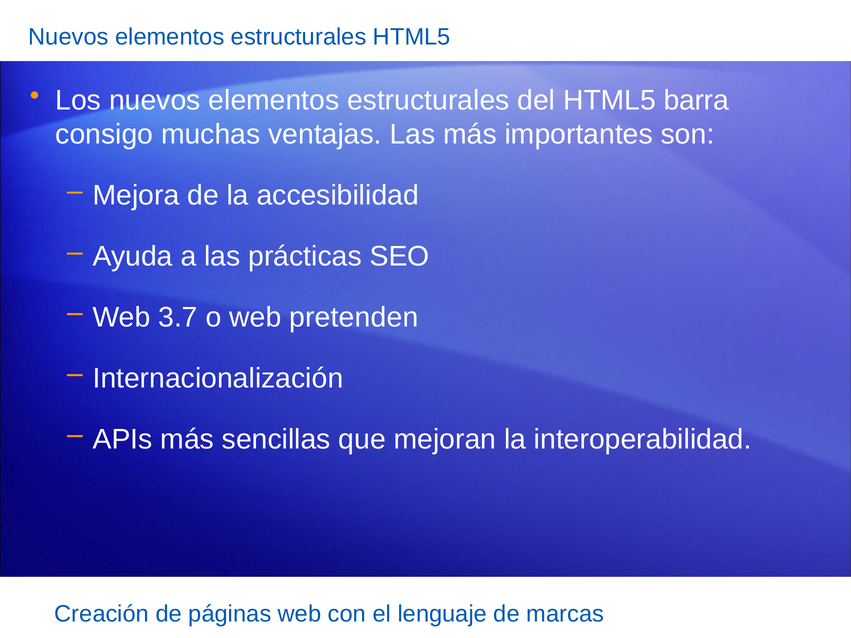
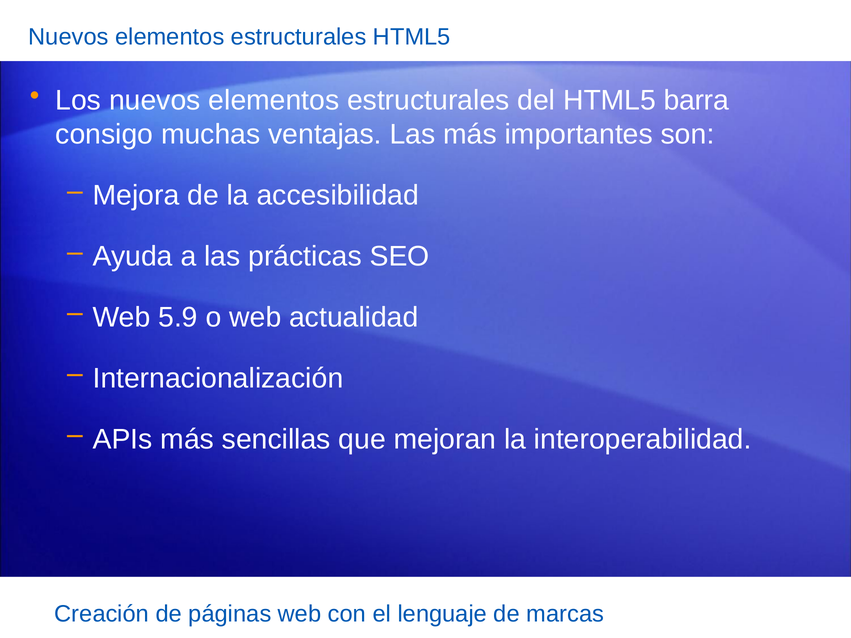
3.7: 3.7 -> 5.9
pretenden: pretenden -> actualidad
